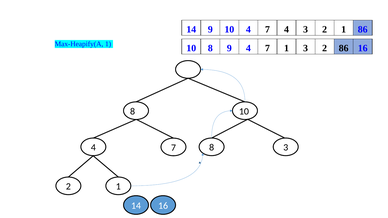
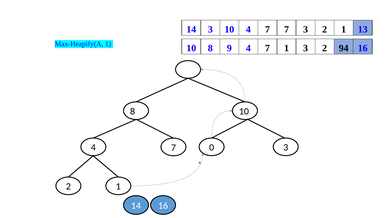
14 9: 9 -> 3
7 4: 4 -> 7
1 86: 86 -> 13
2 86: 86 -> 94
7 8: 8 -> 0
